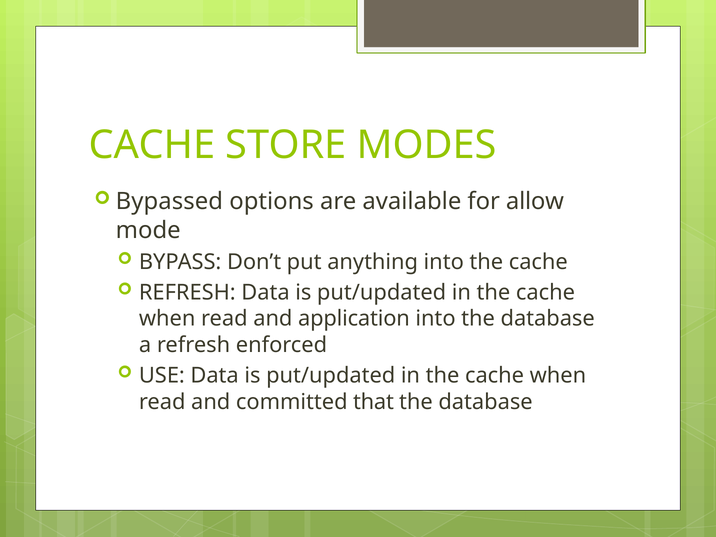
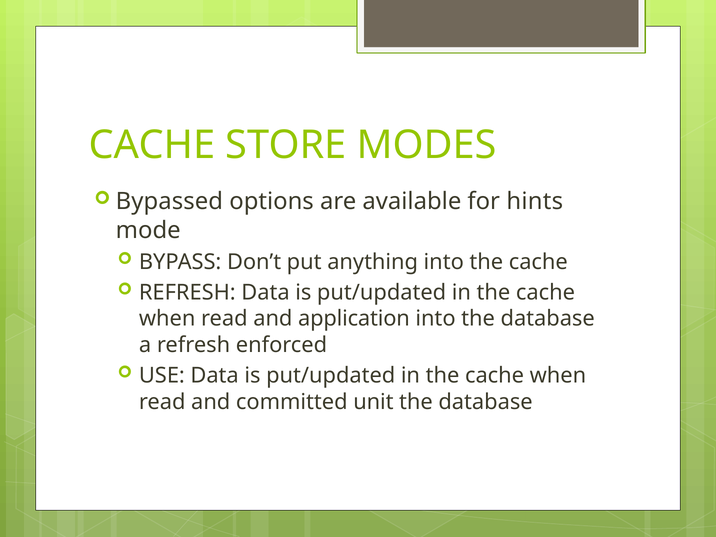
allow: allow -> hints
that: that -> unit
